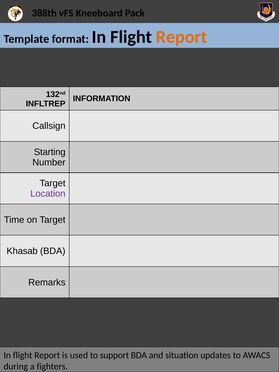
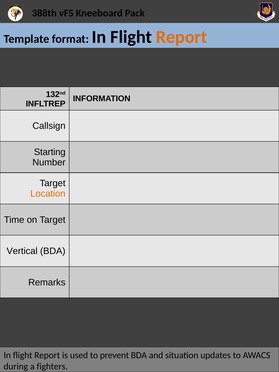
Location colour: purple -> orange
Khasab: Khasab -> Vertical
support: support -> prevent
